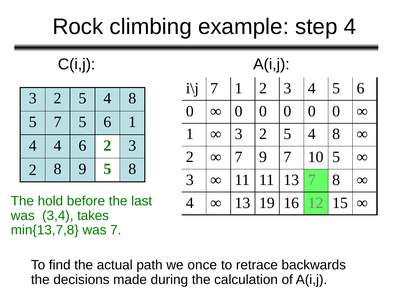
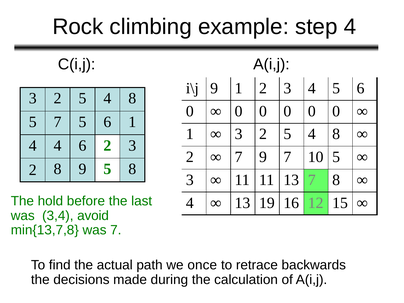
i\j 7: 7 -> 9
takes: takes -> avoid
